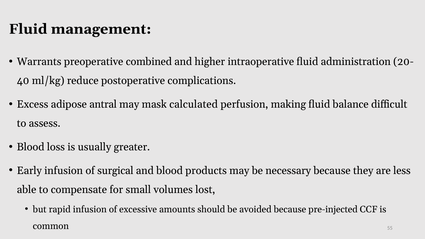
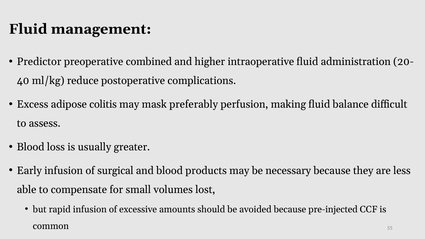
Warrants: Warrants -> Predictor
antral: antral -> colitis
calculated: calculated -> preferably
